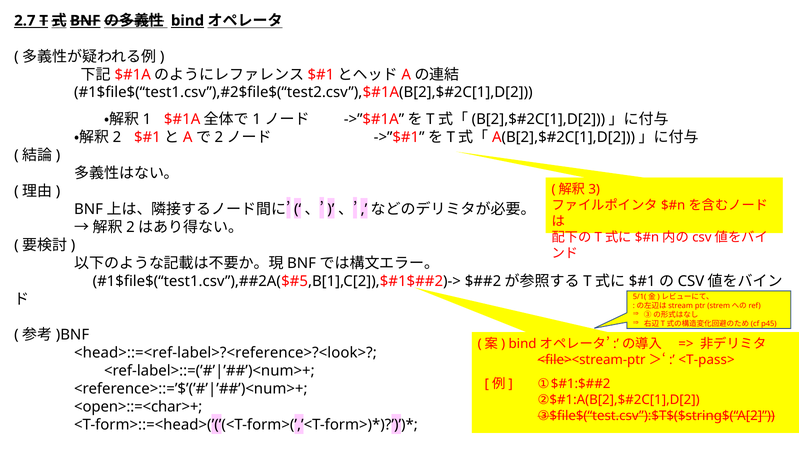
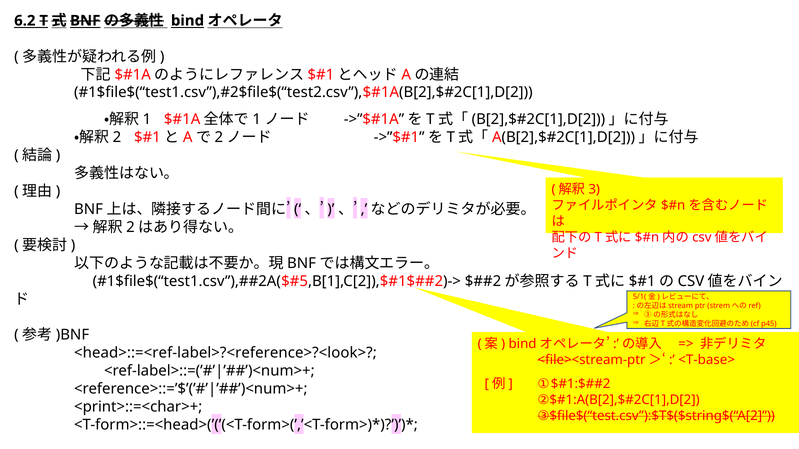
2.7: 2.7 -> 6.2
<T-pass>: <T-pass> -> <T-base>
<open>::=<char>+: <open>::=<char>+ -> <print>::=<char>+
